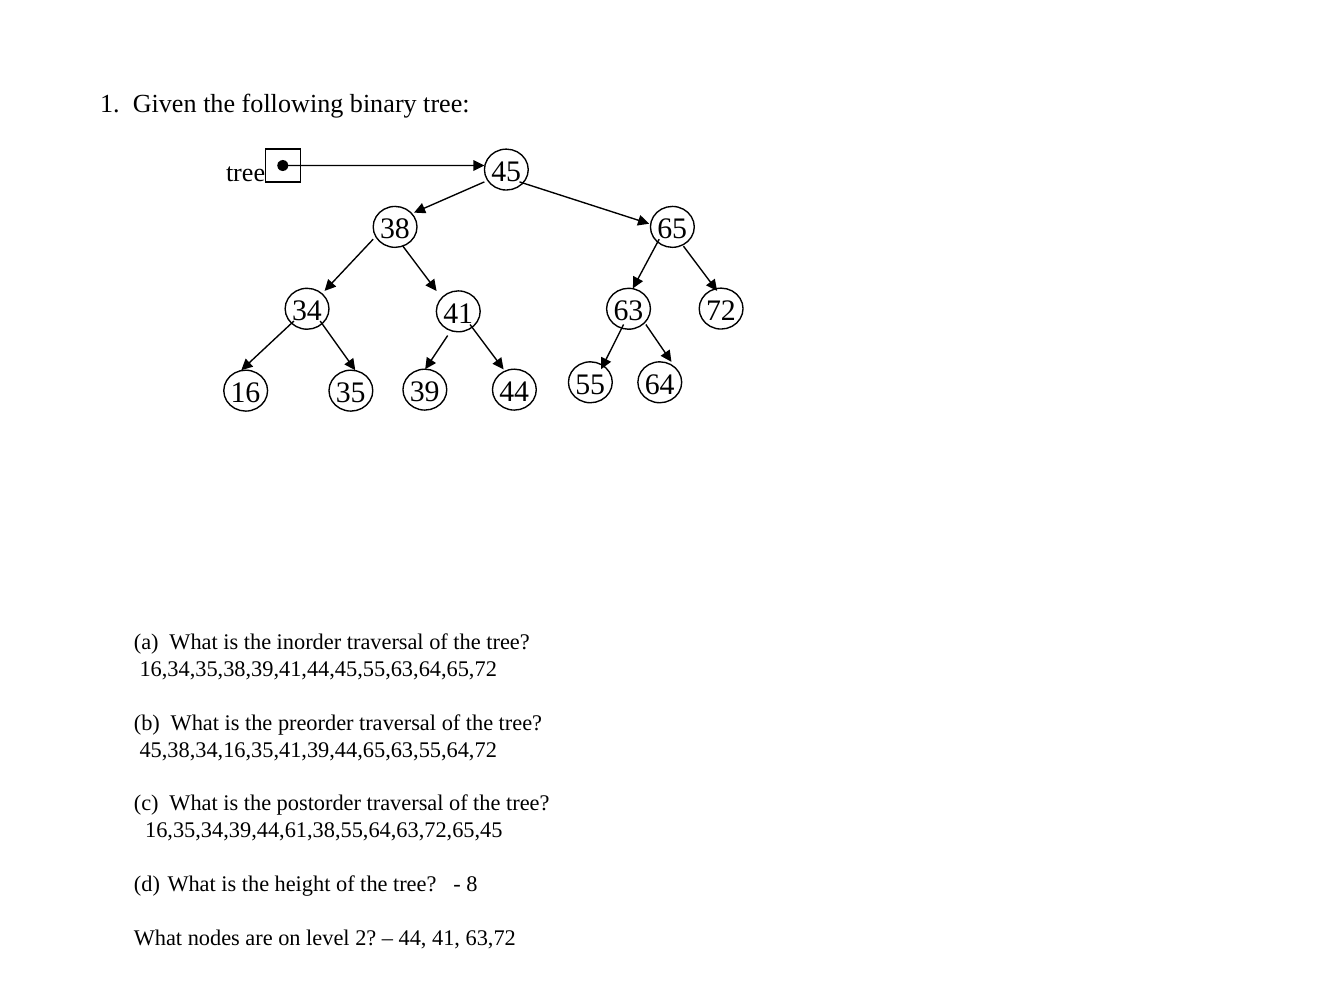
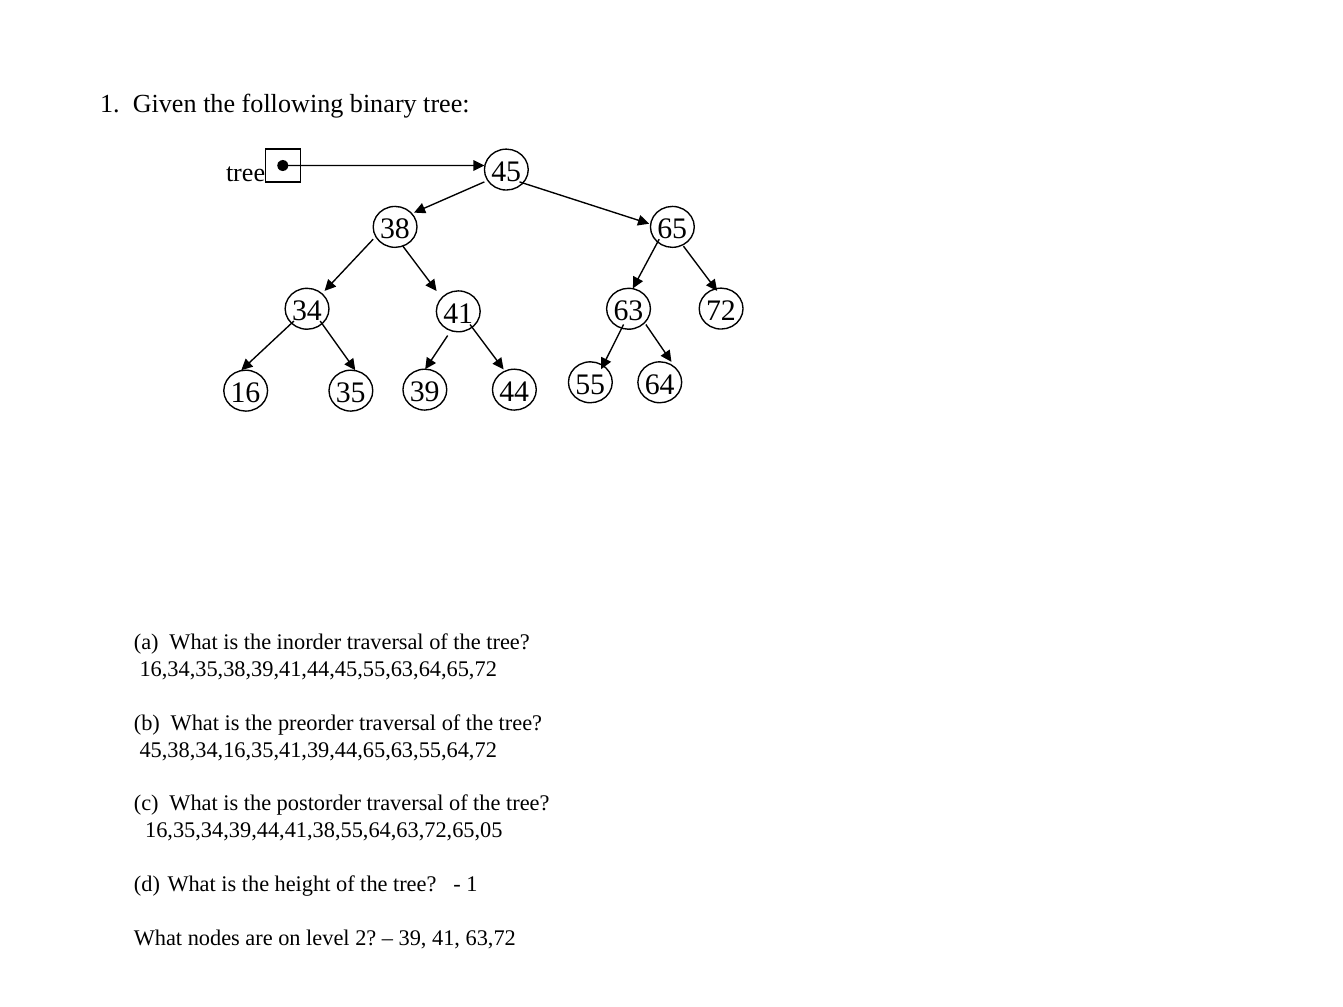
16,35,34,39,44,61,38,55,64,63,72,65,45: 16,35,34,39,44,61,38,55,64,63,72,65,45 -> 16,35,34,39,44,41,38,55,64,63,72,65,05
8 at (472, 884): 8 -> 1
44 at (413, 938): 44 -> 39
